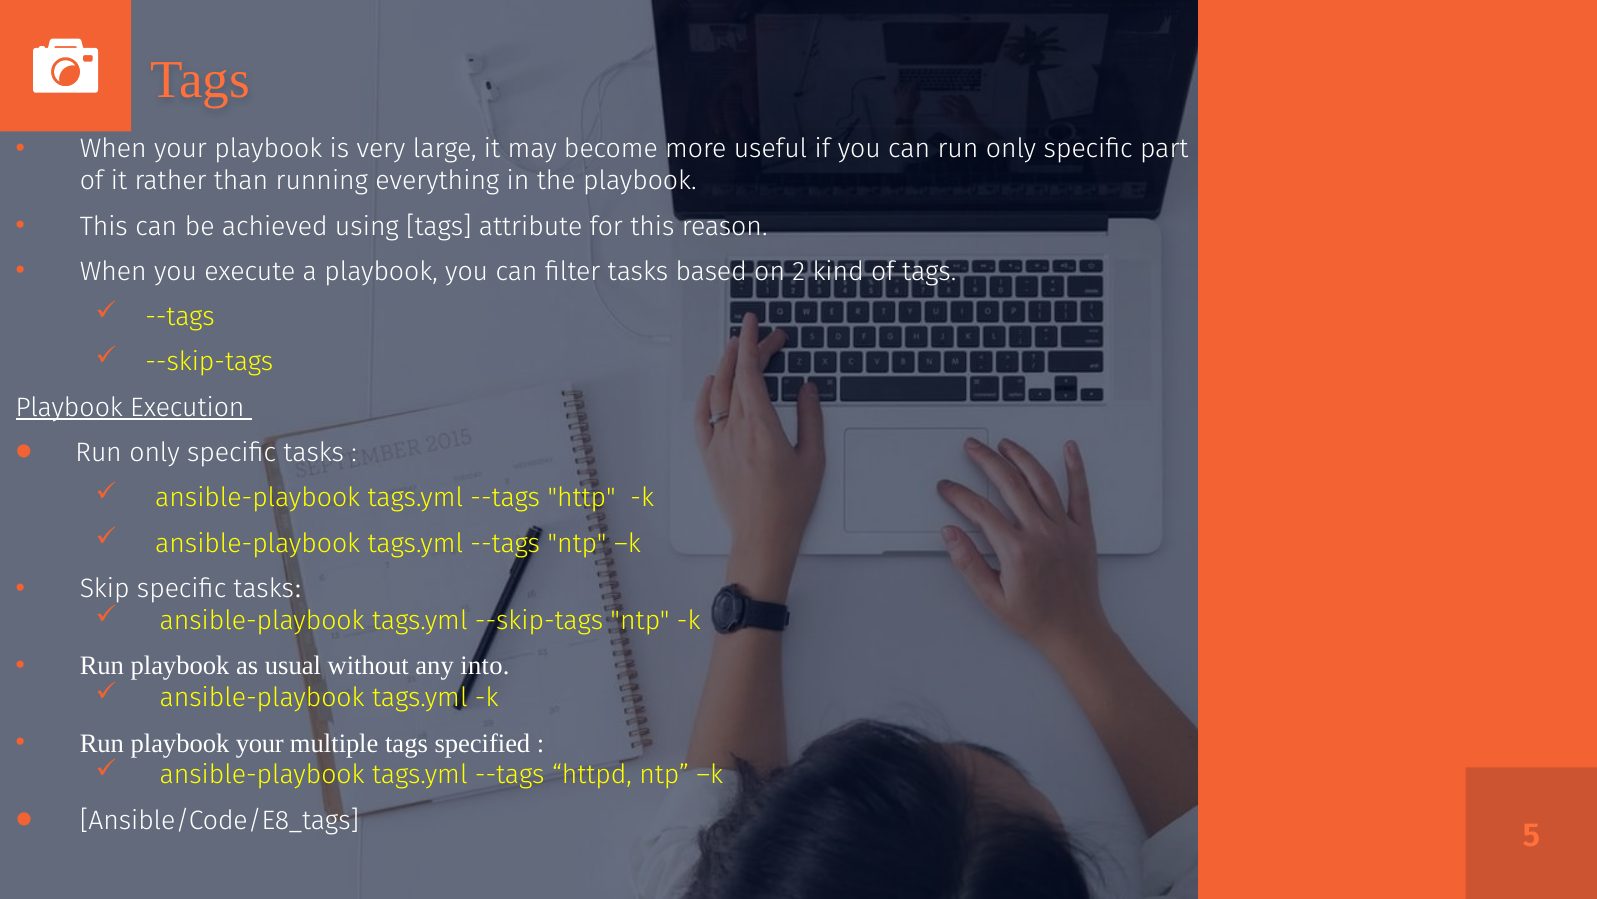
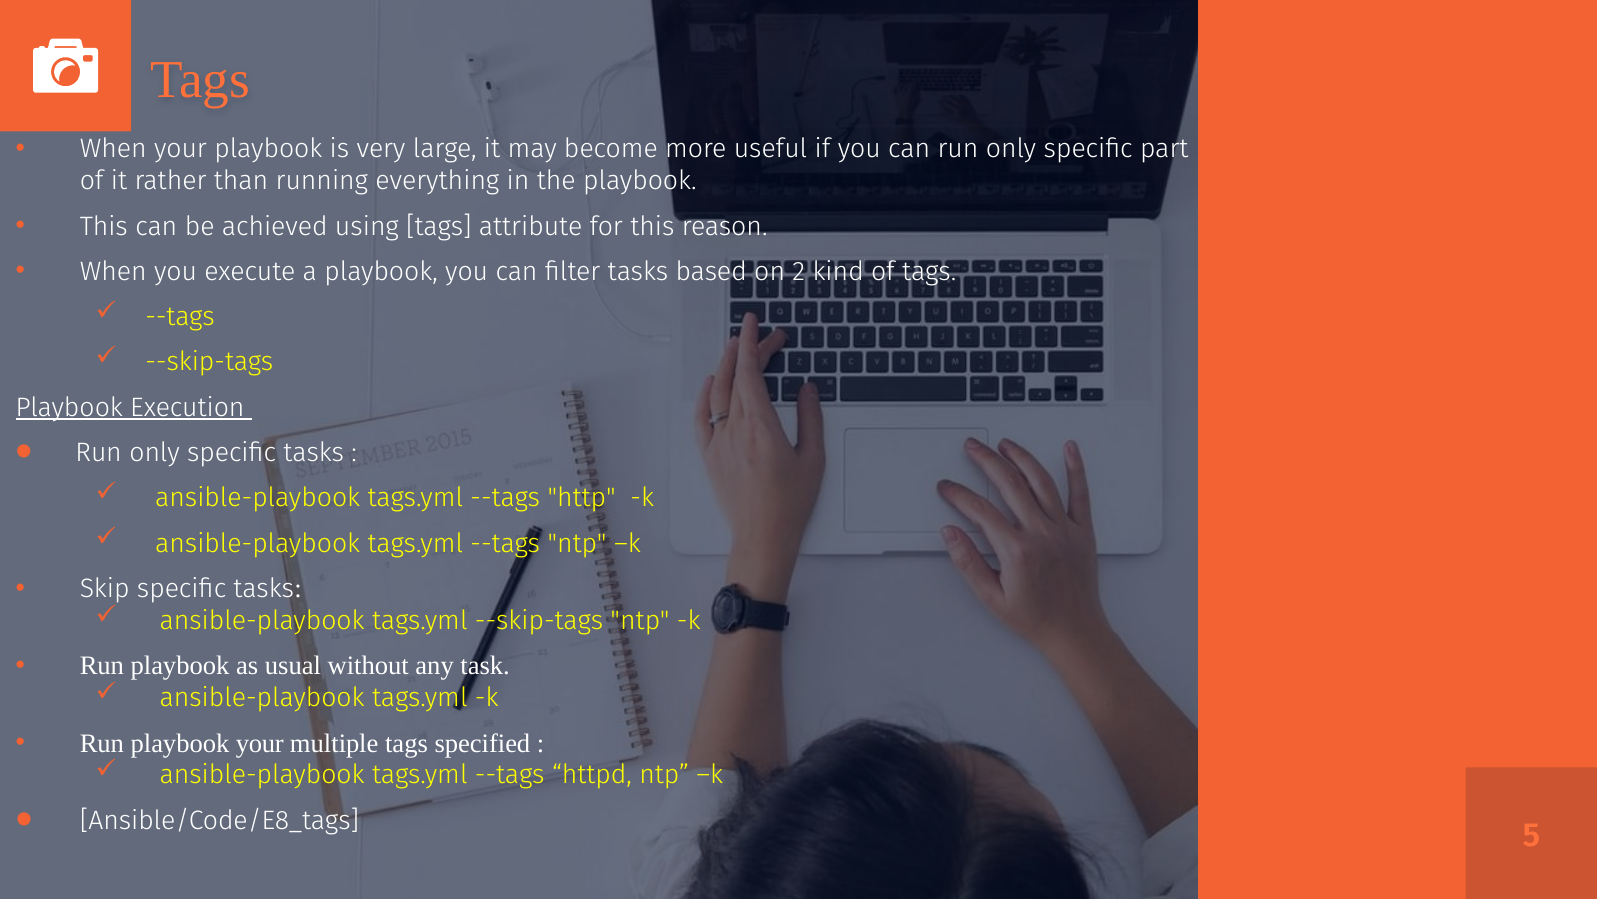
into: into -> task
